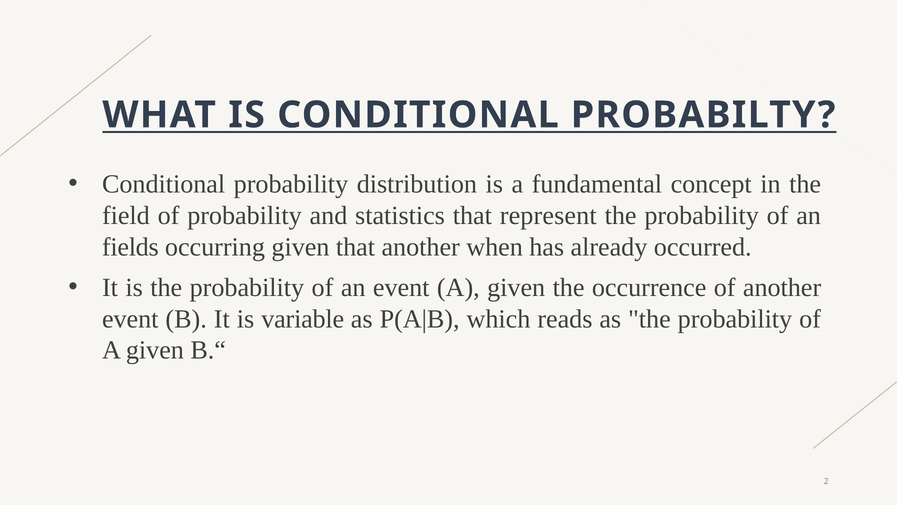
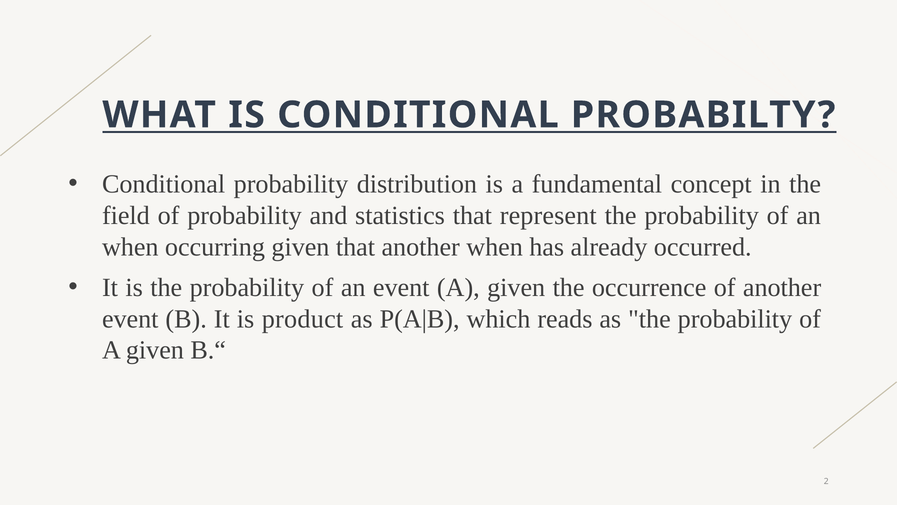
fields at (130, 247): fields -> when
variable: variable -> product
